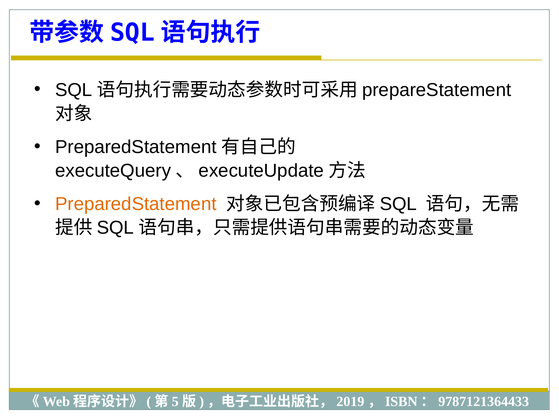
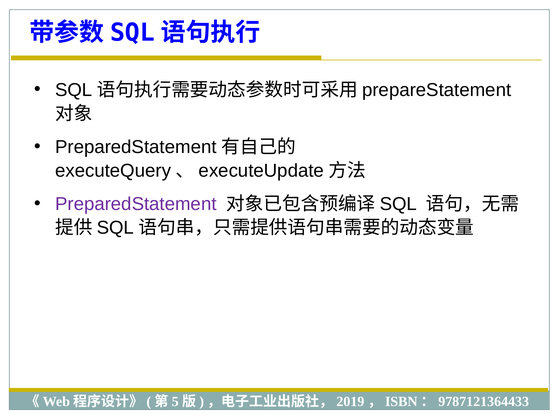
PreparedStatement colour: orange -> purple
